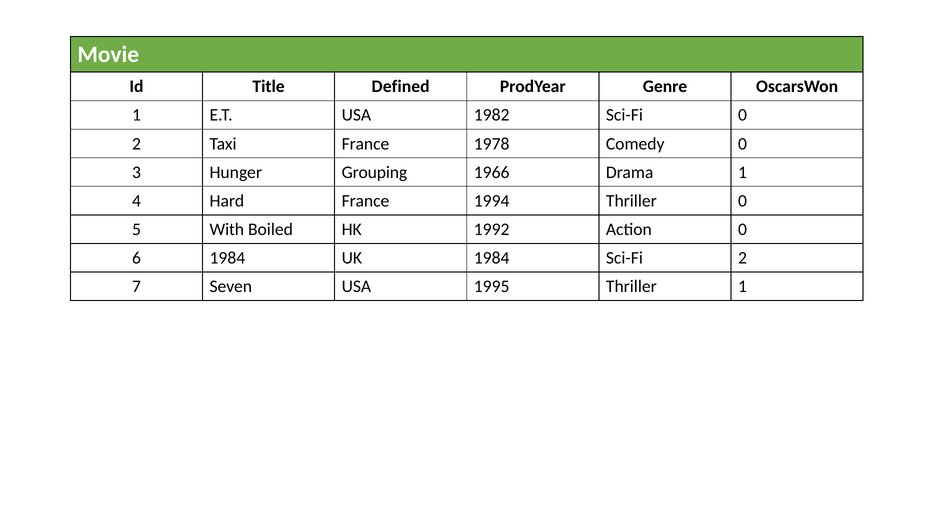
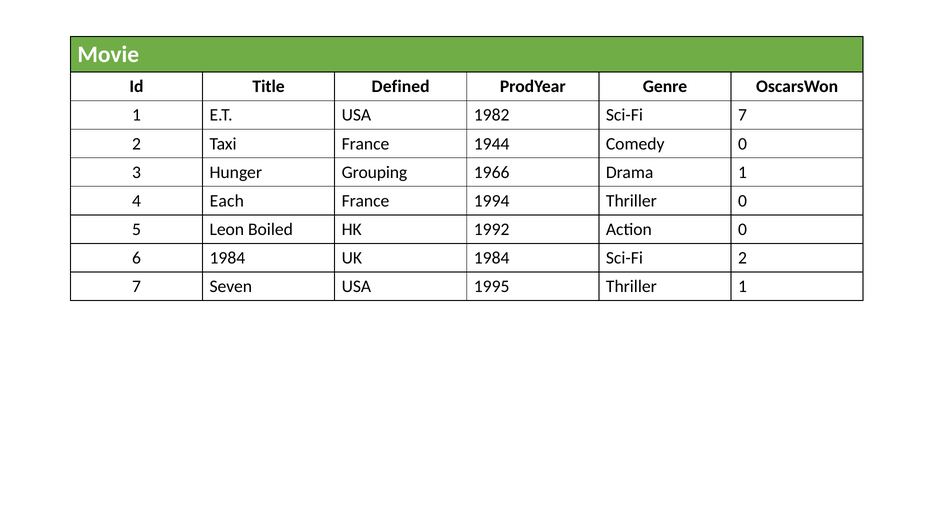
Sci-Fi 0: 0 -> 7
1978: 1978 -> 1944
Hard: Hard -> Each
With: With -> Leon
